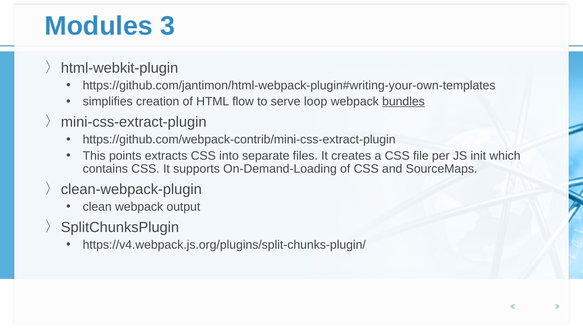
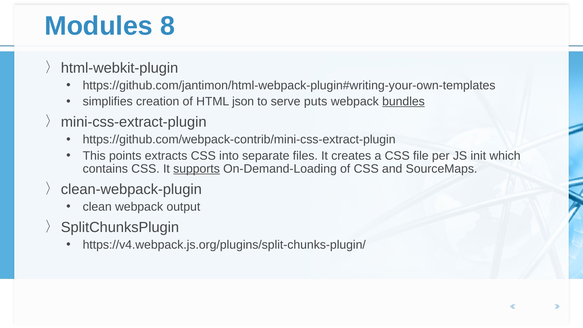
3: 3 -> 8
flow: flow -> json
loop: loop -> puts
supports underline: none -> present
